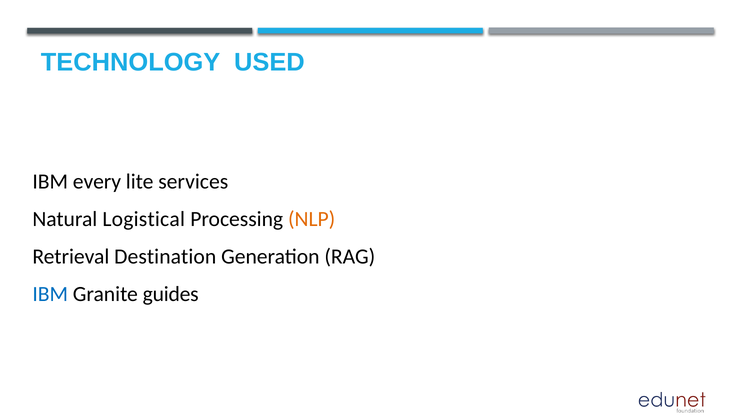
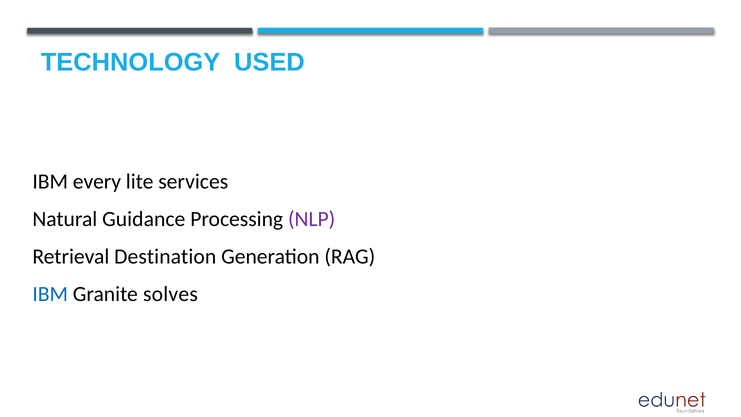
Logistical: Logistical -> Guidance
NLP colour: orange -> purple
guides: guides -> solves
